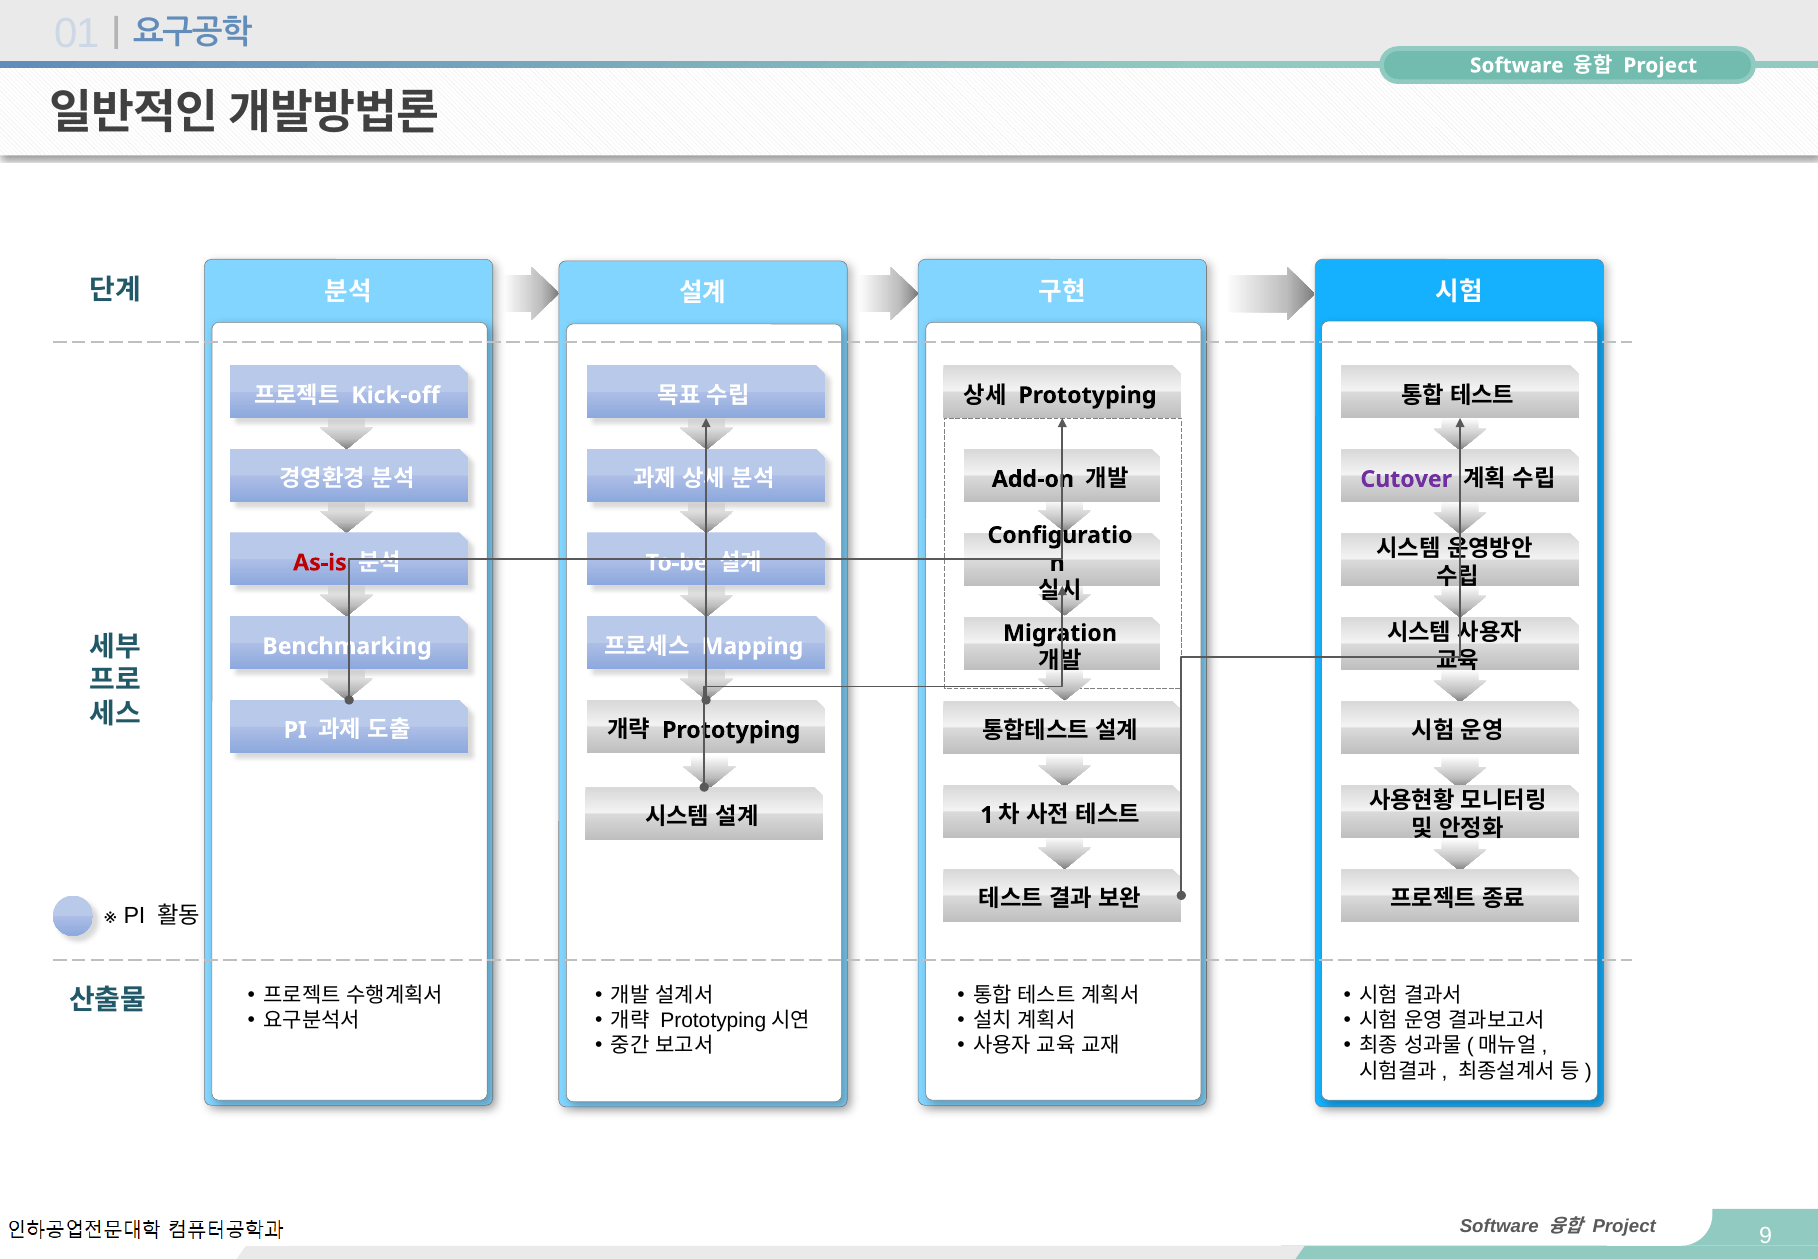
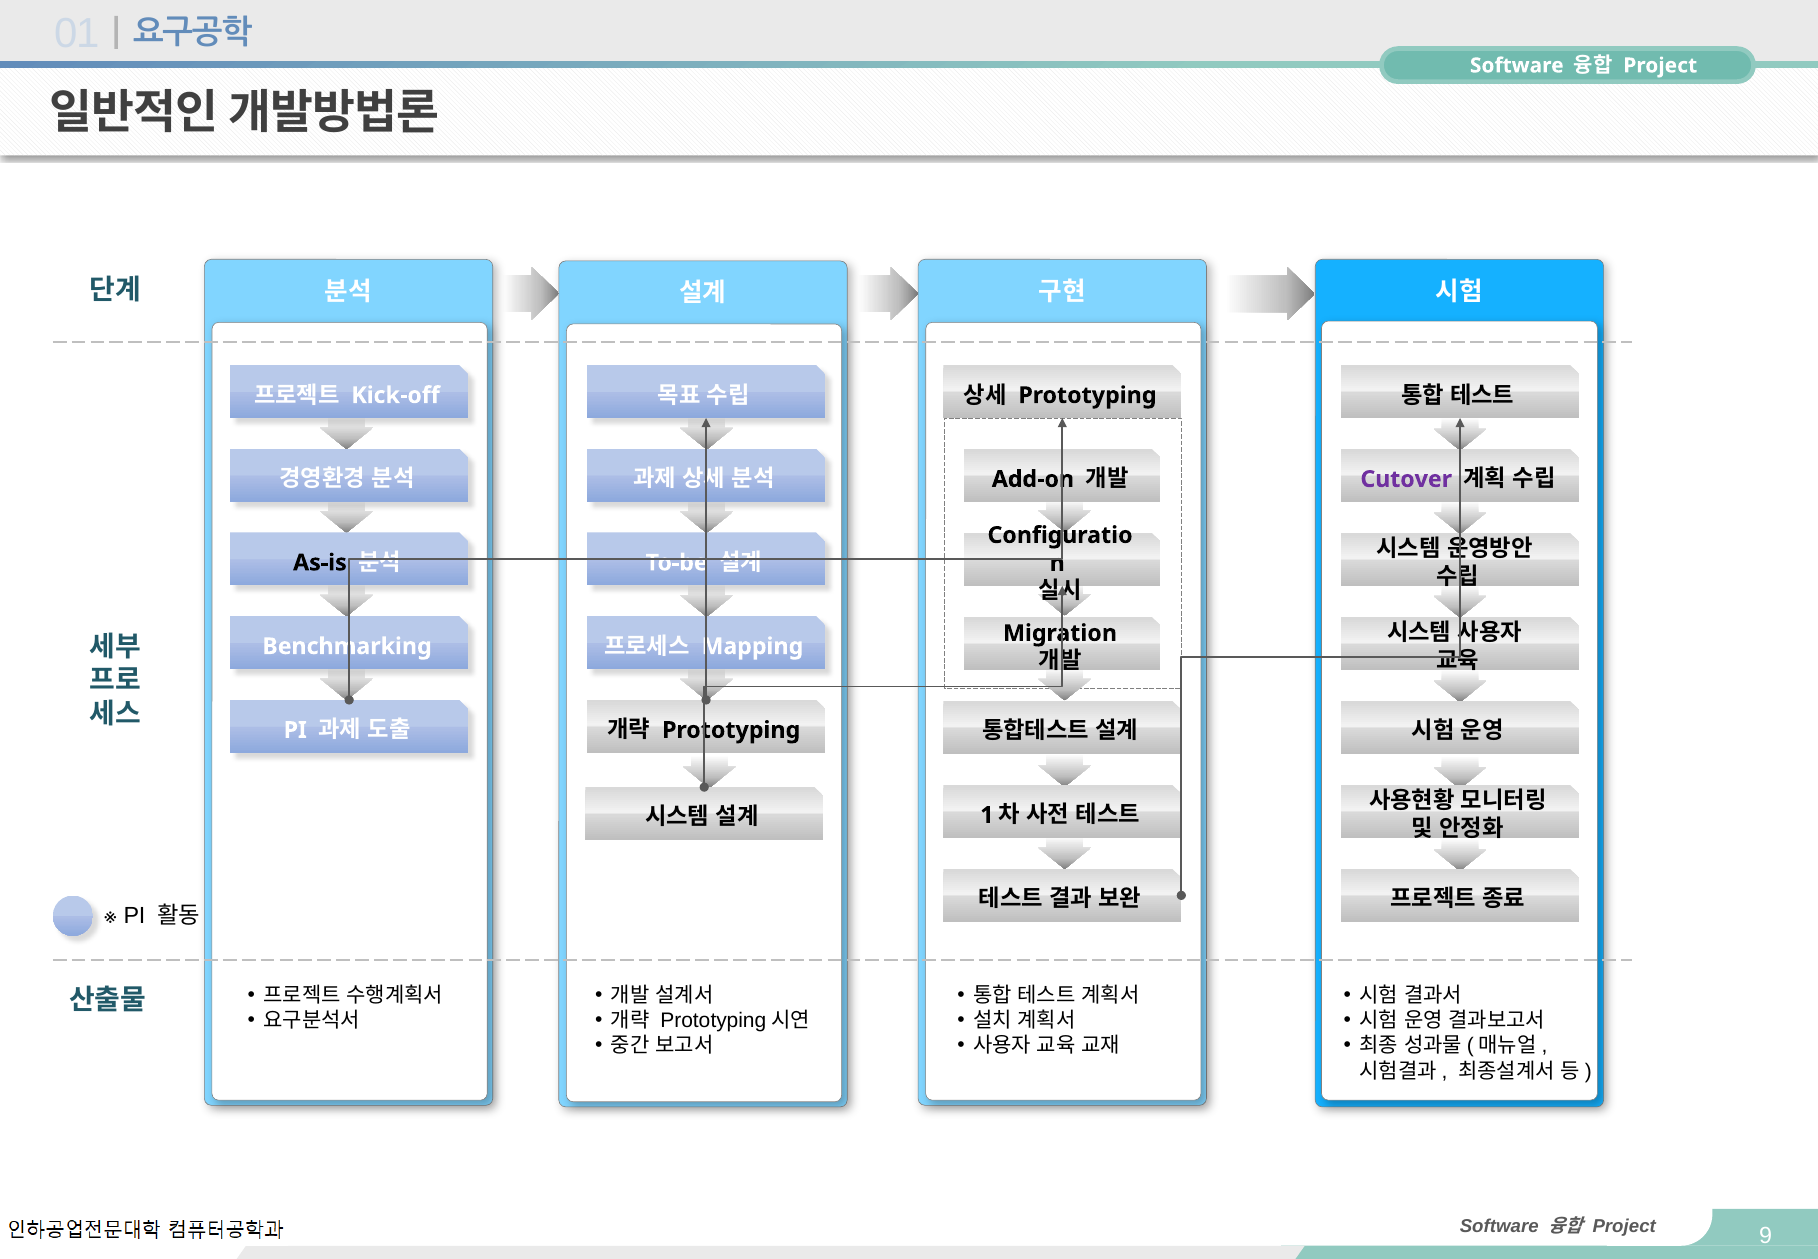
As-is colour: red -> black
